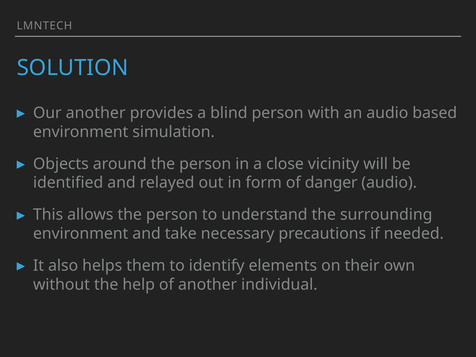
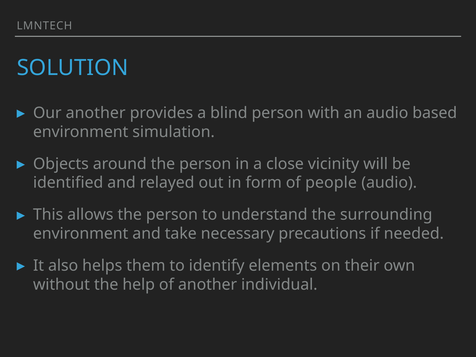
danger: danger -> people
